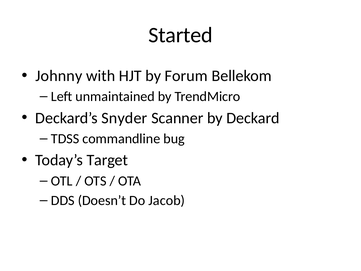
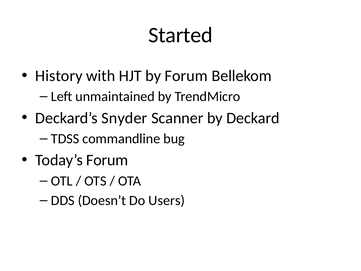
Johnny: Johnny -> History
Today’s Target: Target -> Forum
Jacob: Jacob -> Users
